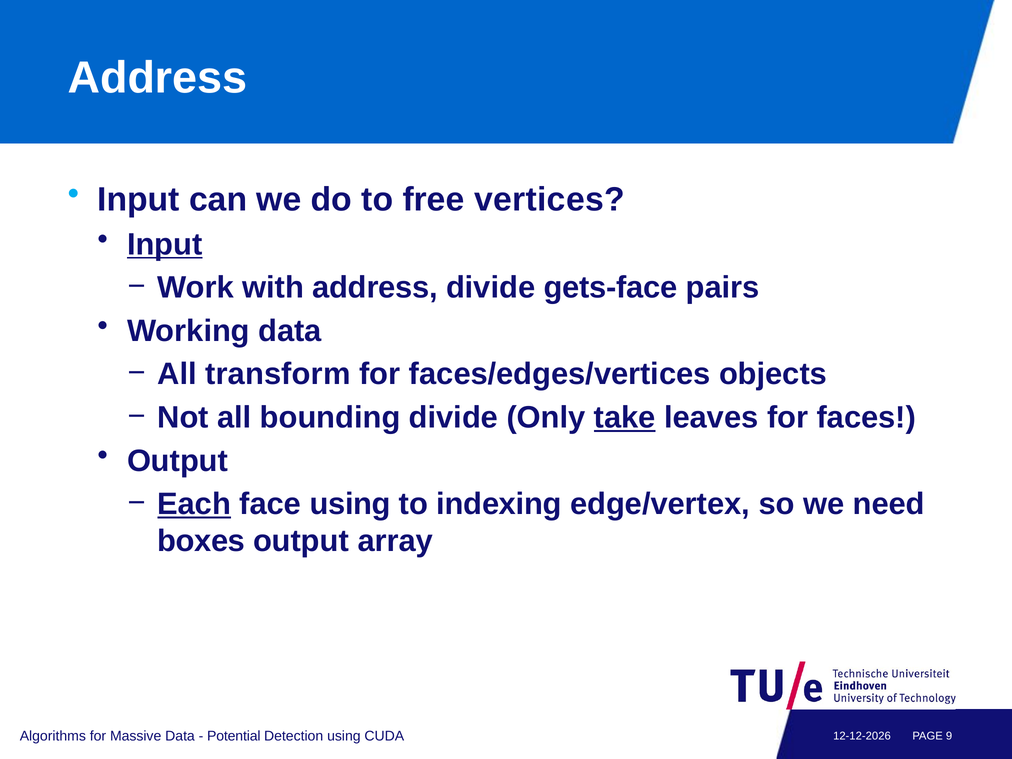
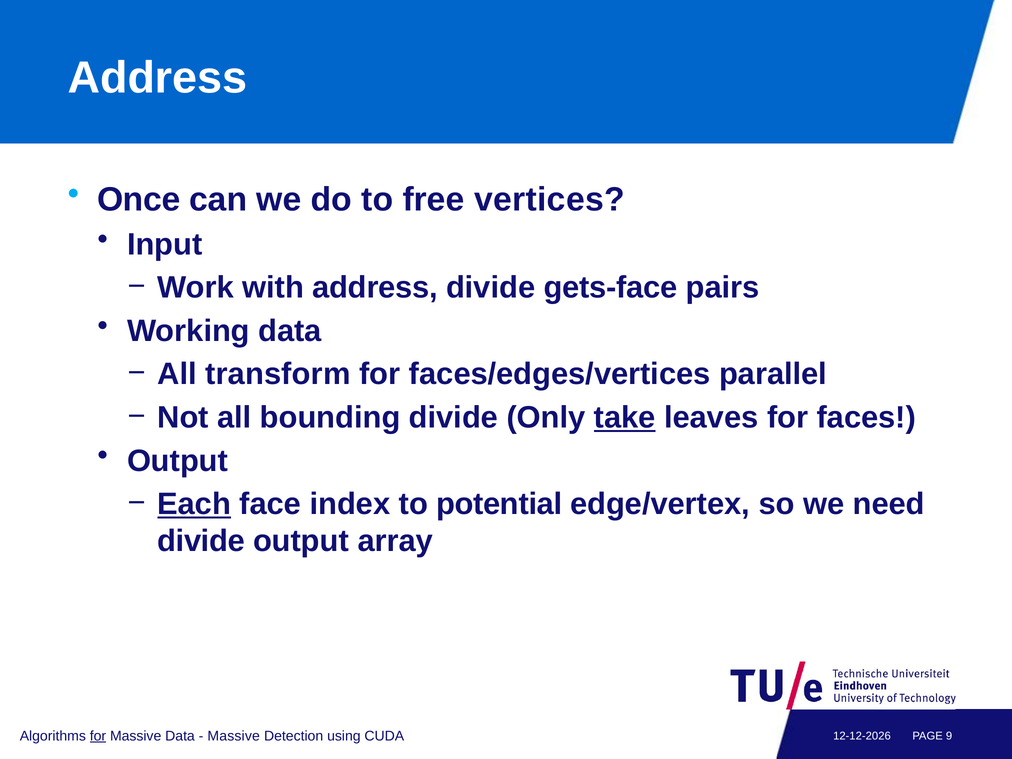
Input at (139, 200): Input -> Once
Input at (165, 244) underline: present -> none
objects: objects -> parallel
face using: using -> index
indexing: indexing -> potential
boxes at (201, 541): boxes -> divide
for at (98, 736) underline: none -> present
Potential at (234, 736): Potential -> Massive
